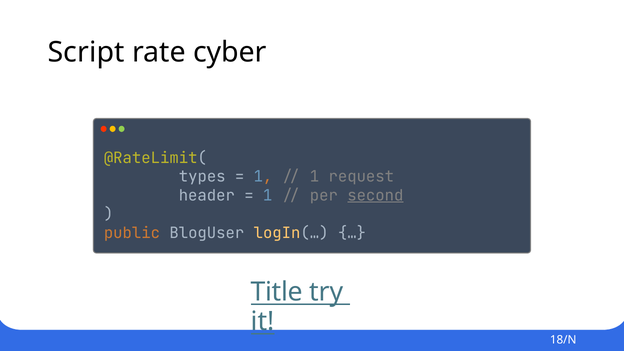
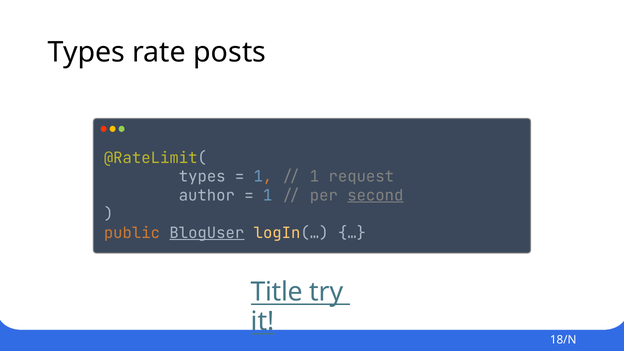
Script at (86, 52): Script -> Types
cyber: cyber -> posts
header: header -> author
BlogUser underline: none -> present
